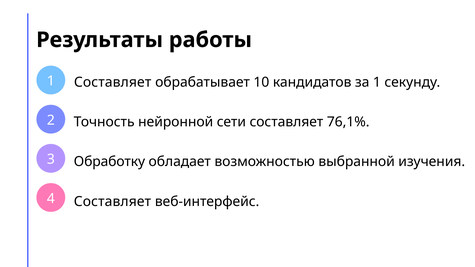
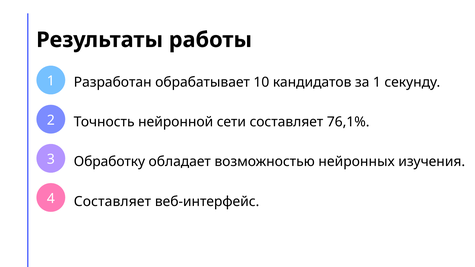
Составляет at (113, 82): Составляет -> Разработан
выбранной: выбранной -> нейронных
